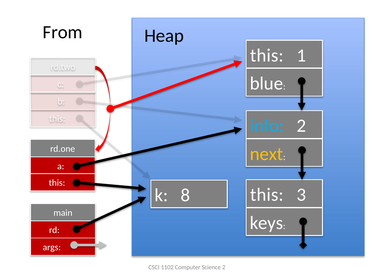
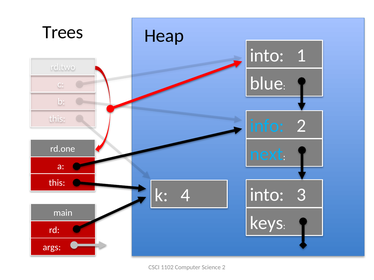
From: From -> Trees
this at (267, 56): this -> into
next colour: yellow -> light blue
this at (267, 195): this -> into
8: 8 -> 4
